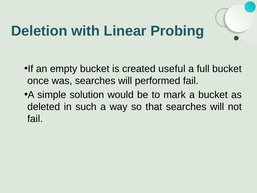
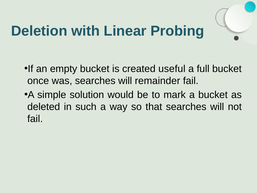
performed: performed -> remainder
